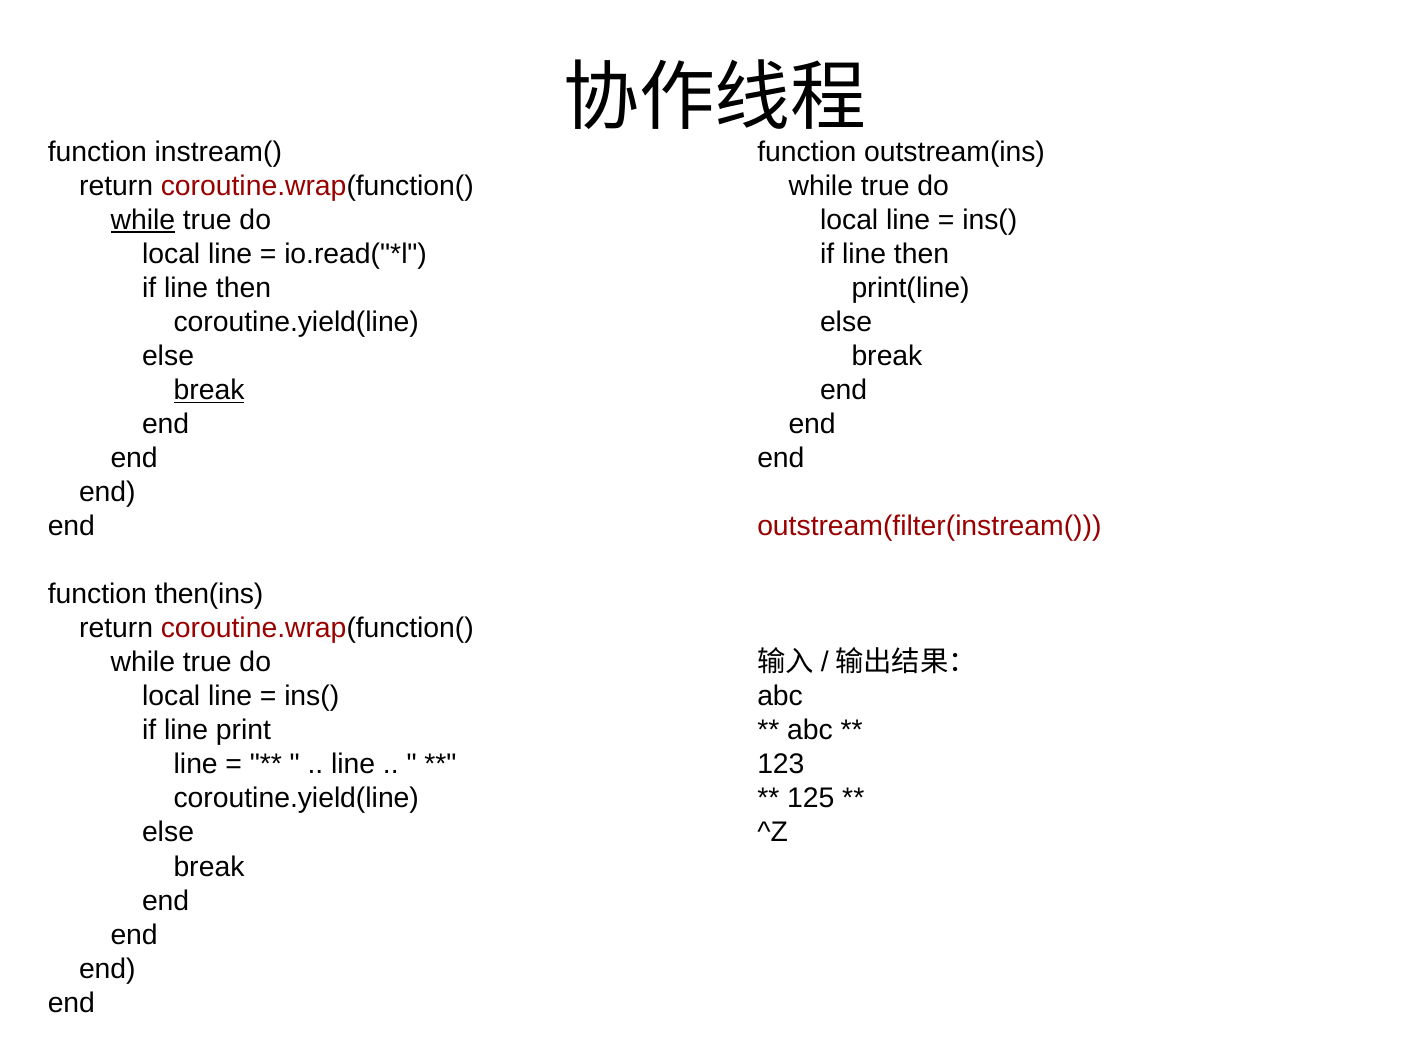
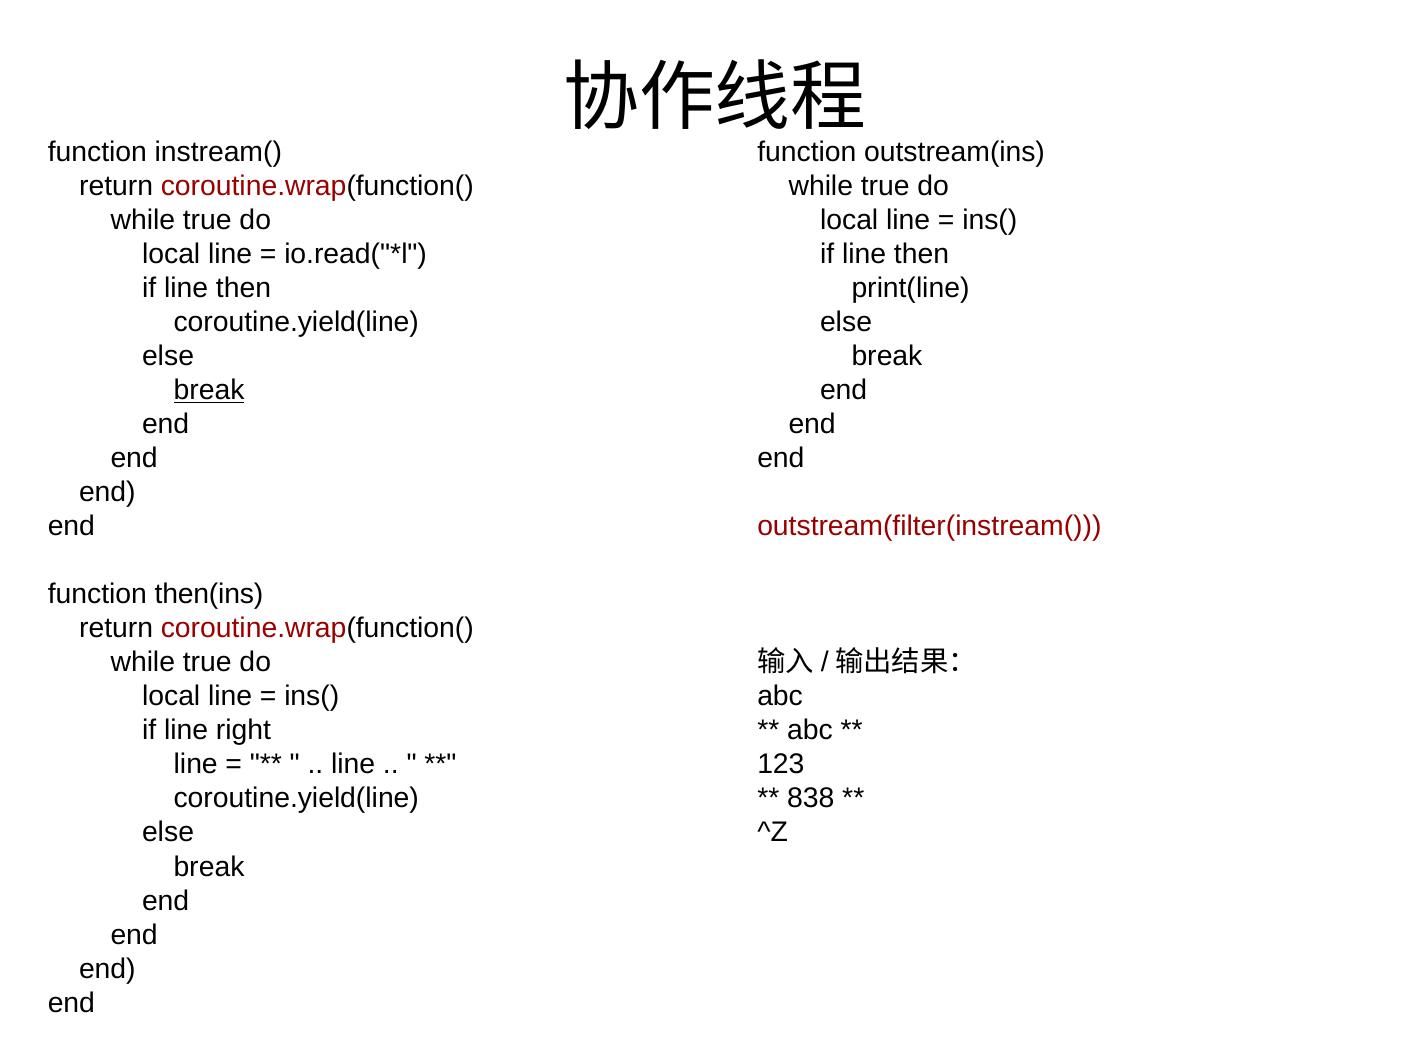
while at (143, 220) underline: present -> none
print: print -> right
125: 125 -> 838
